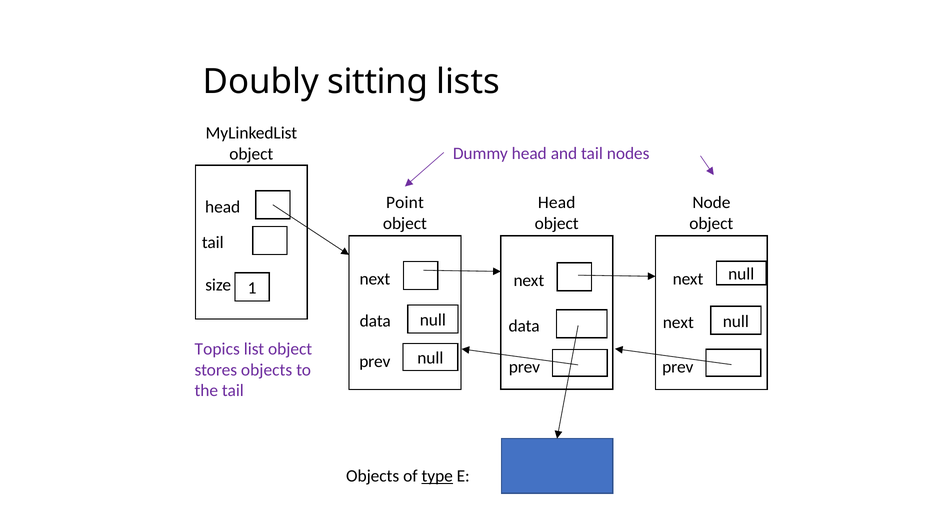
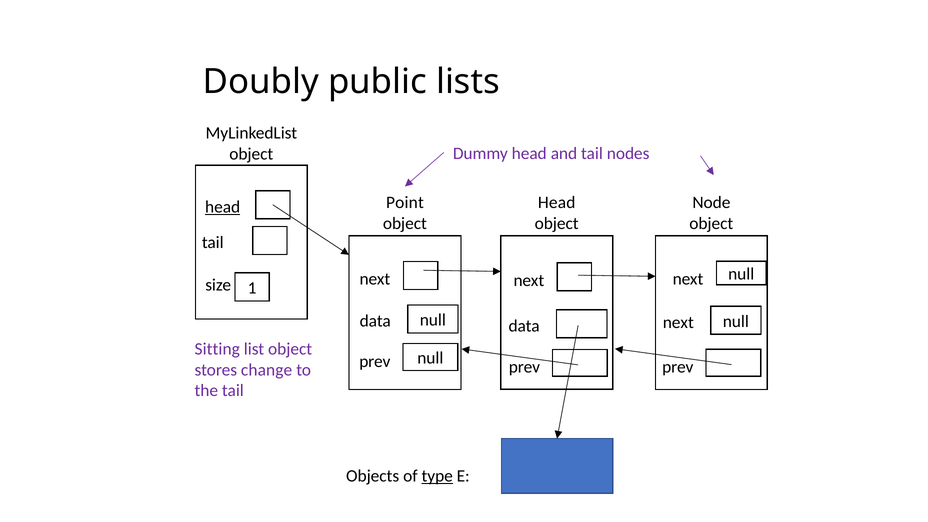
sitting: sitting -> public
head at (223, 207) underline: none -> present
Topics: Topics -> Sitting
stores objects: objects -> change
